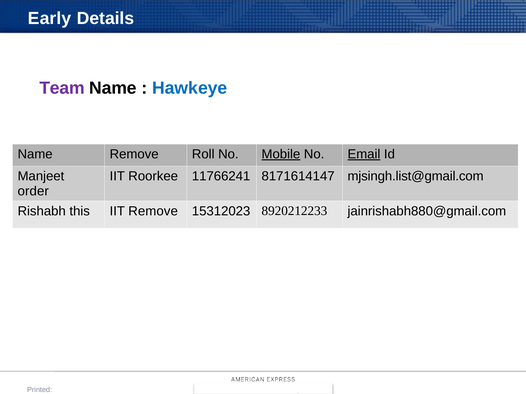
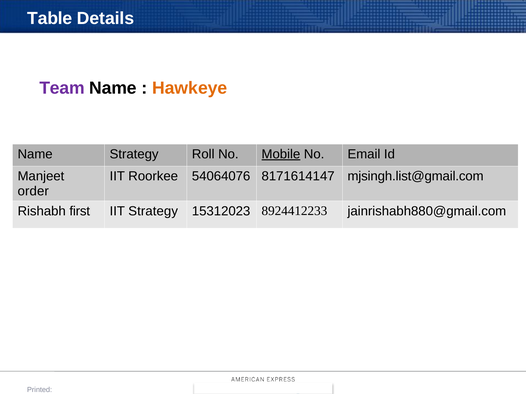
Early: Early -> Table
Hawkeye colour: blue -> orange
Name Remove: Remove -> Strategy
Email underline: present -> none
11766241: 11766241 -> 54064076
this: this -> first
IIT Remove: Remove -> Strategy
8920212233: 8920212233 -> 8924412233
